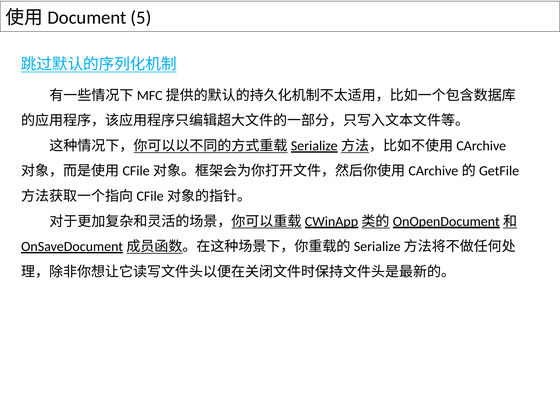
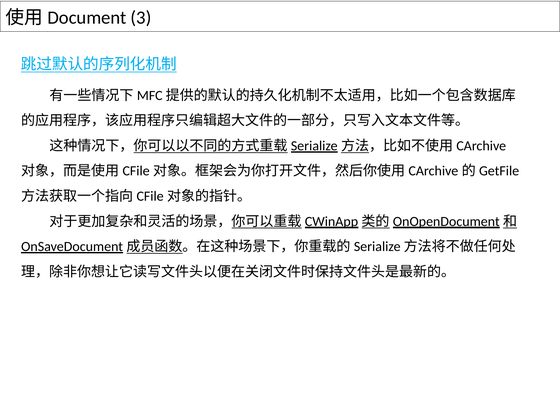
5: 5 -> 3
